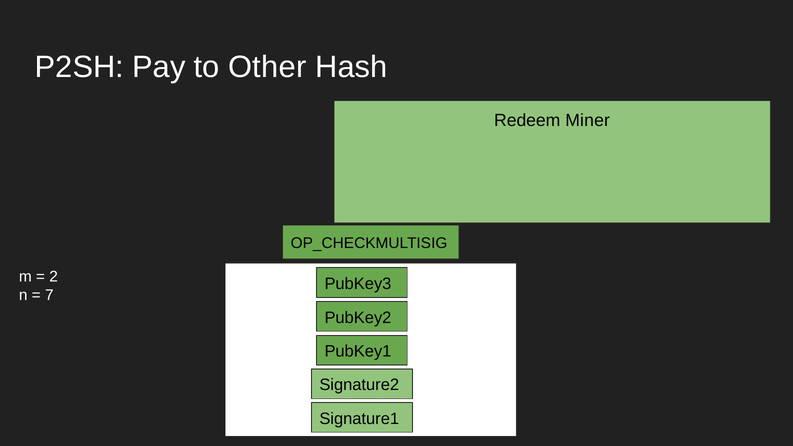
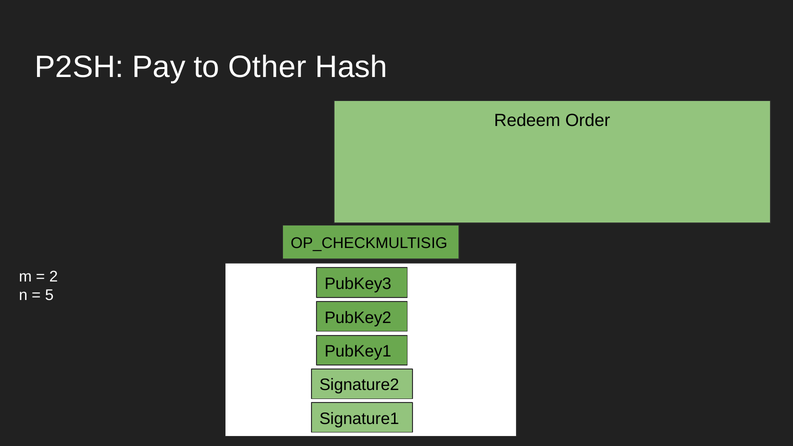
Miner: Miner -> Order
7: 7 -> 5
